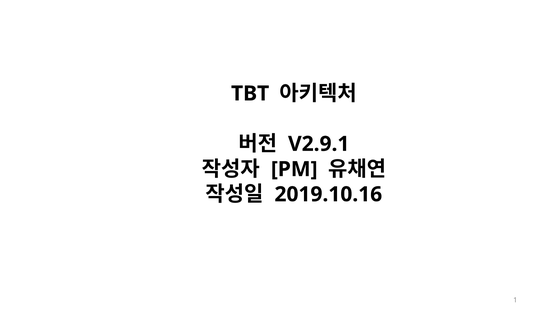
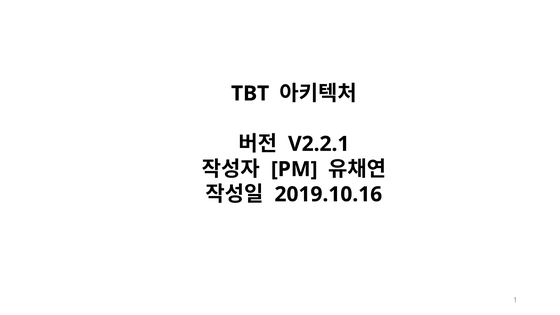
V2.9.1: V2.9.1 -> V2.2.1
